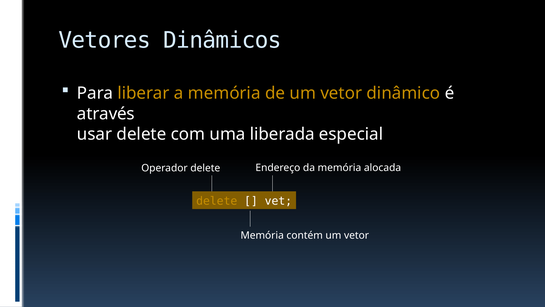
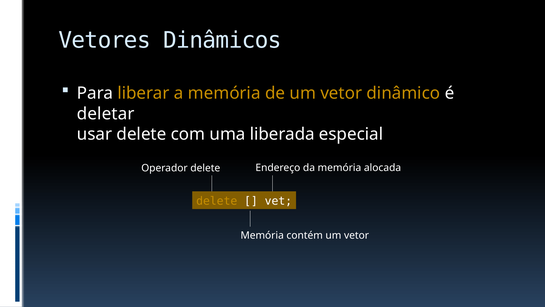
através: através -> deletar
